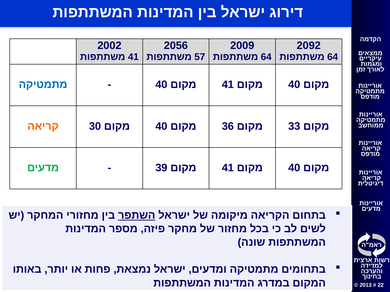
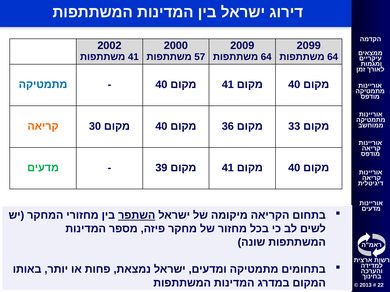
2056: 2056 -> 2000
2092: 2092 -> 2099
